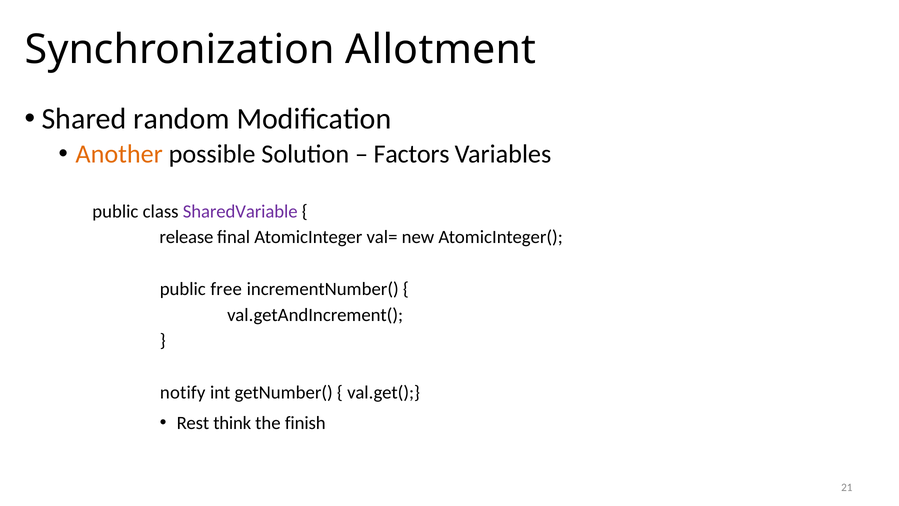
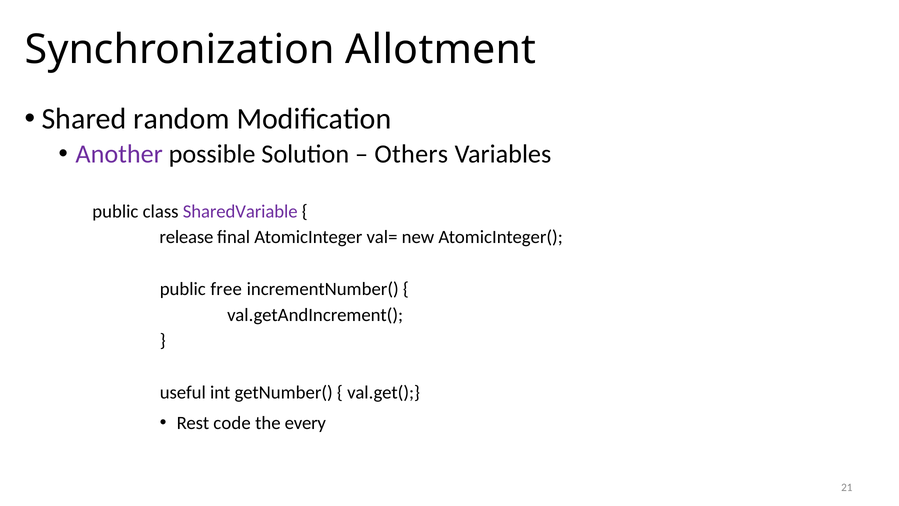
Another colour: orange -> purple
Factors: Factors -> Others
notify: notify -> useful
think: think -> code
finish: finish -> every
